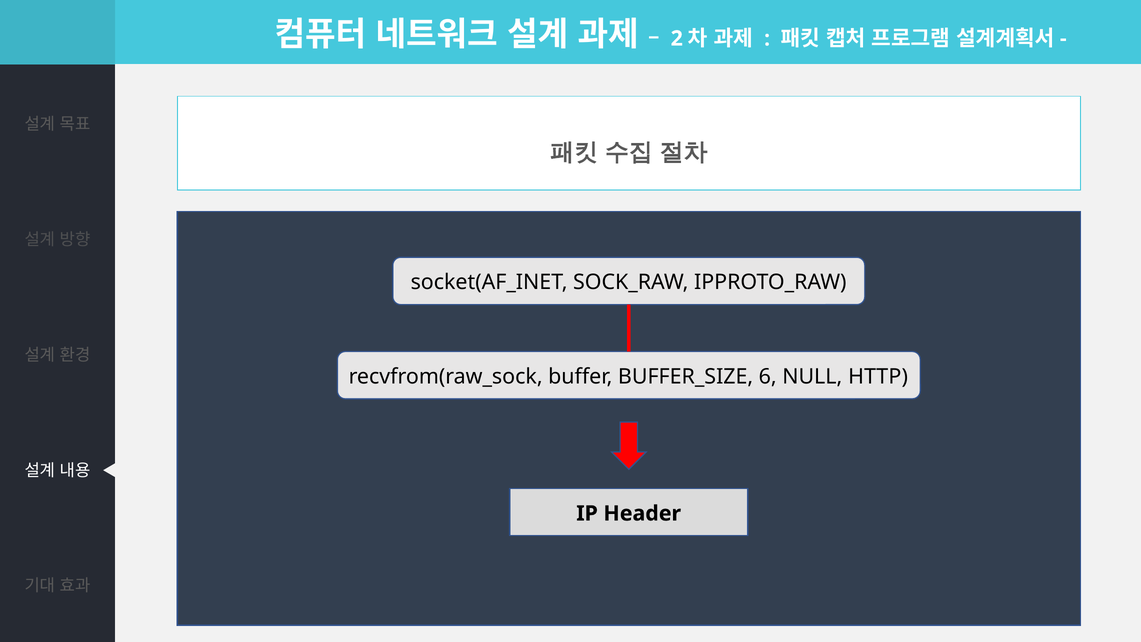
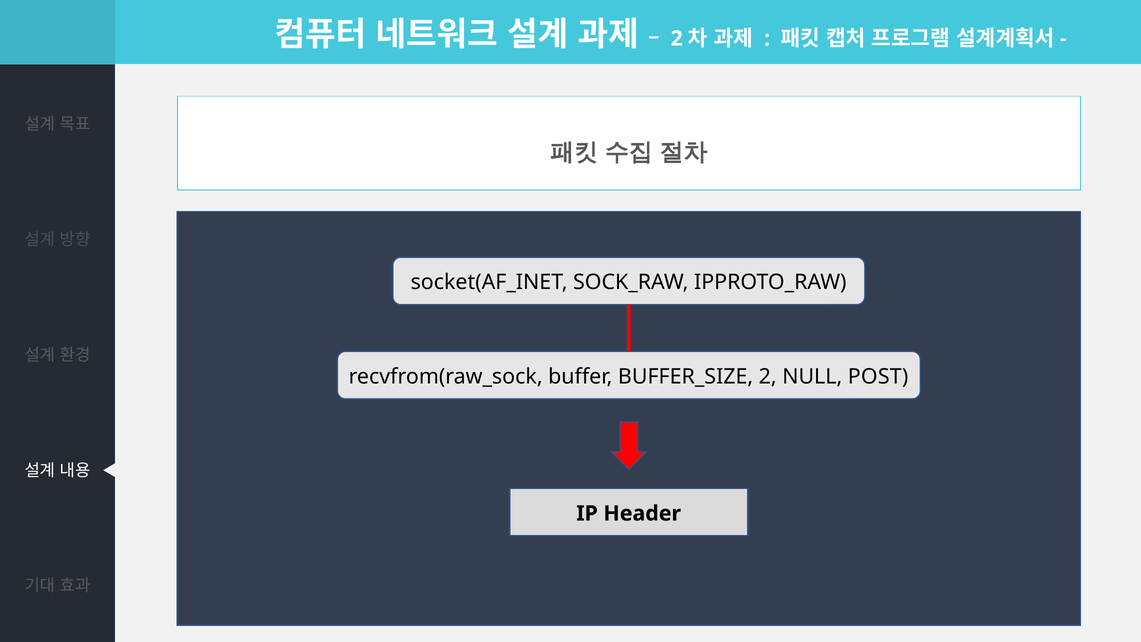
BUFFER_SIZE 6: 6 -> 2
HTTP: HTTP -> POST
